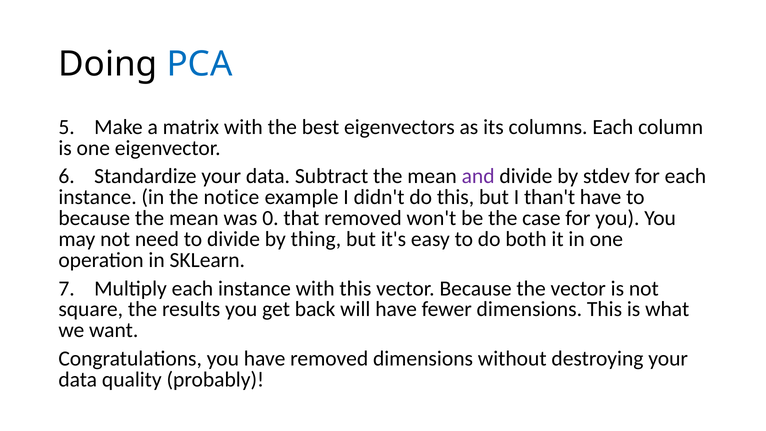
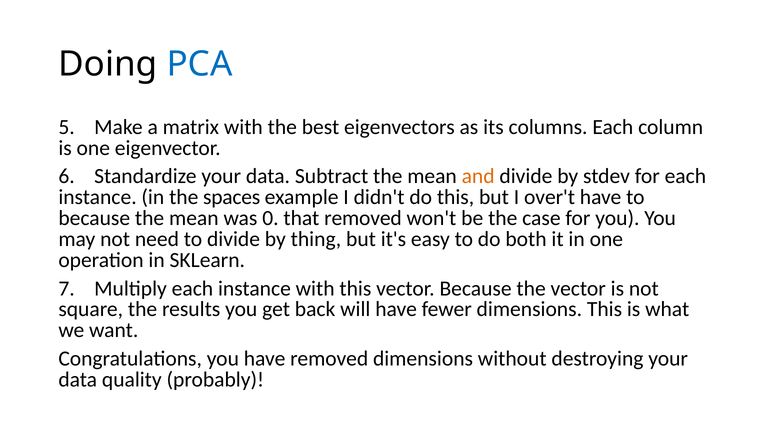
and colour: purple -> orange
notice: notice -> spaces
than't: than't -> over't
